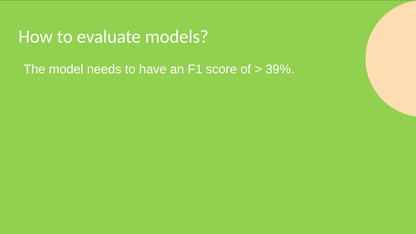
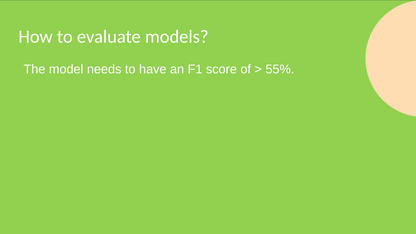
39%: 39% -> 55%
